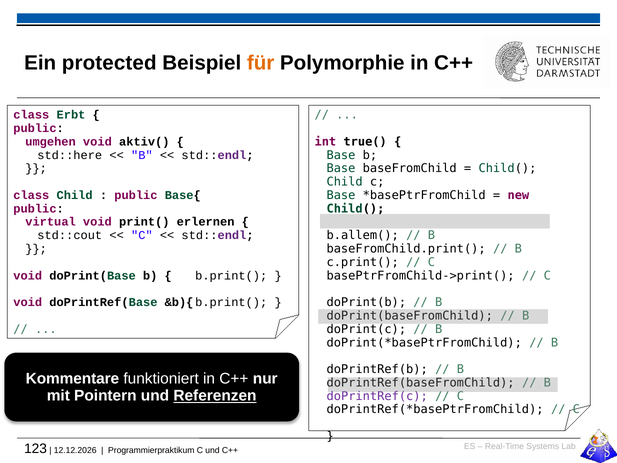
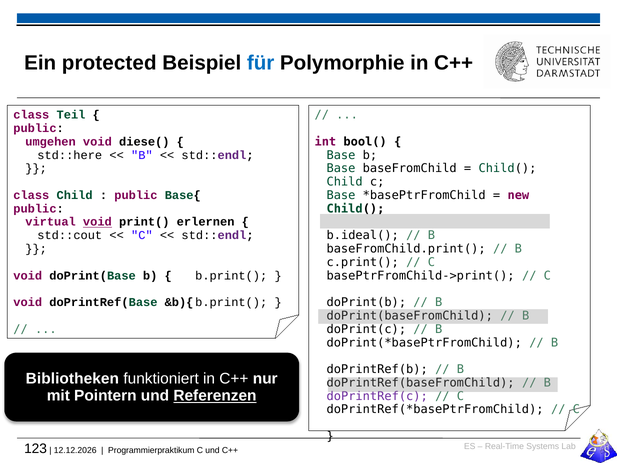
für colour: orange -> blue
Erbt: Erbt -> Teil
true(: true( -> bool(
aktiv(: aktiv( -> diese(
void at (97, 222) underline: none -> present
b.allem(: b.allem( -> b.ideal(
Kommentare: Kommentare -> Bibliotheken
